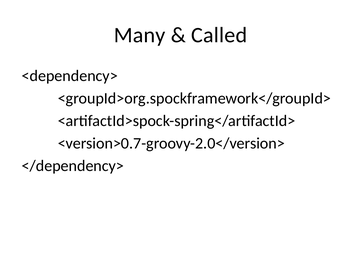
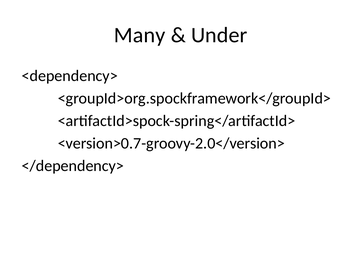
Called: Called -> Under
